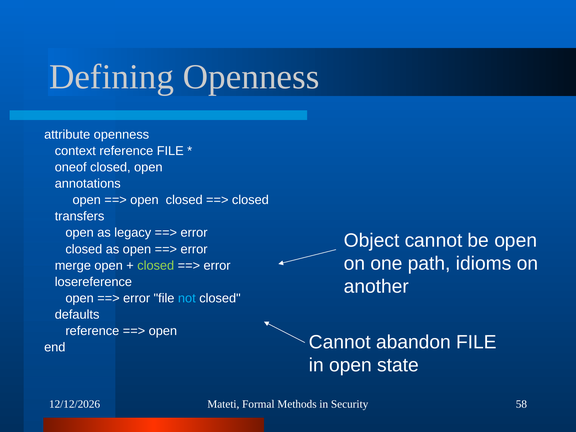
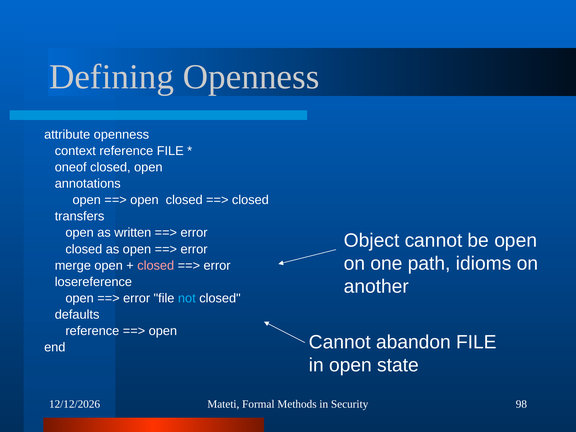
legacy: legacy -> written
closed at (156, 266) colour: light green -> pink
58: 58 -> 98
